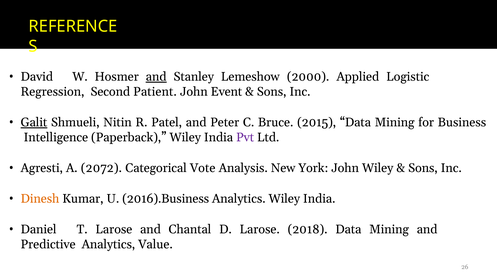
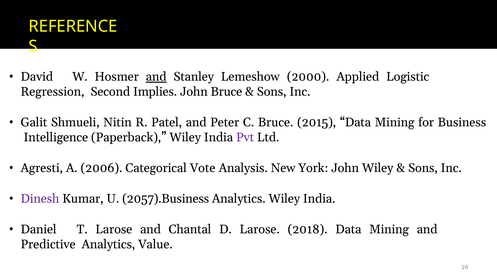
Patient: Patient -> Implies
John Event: Event -> Bruce
Galit underline: present -> none
2072: 2072 -> 2006
Dinesh colour: orange -> purple
2016).Business: 2016).Business -> 2057).Business
